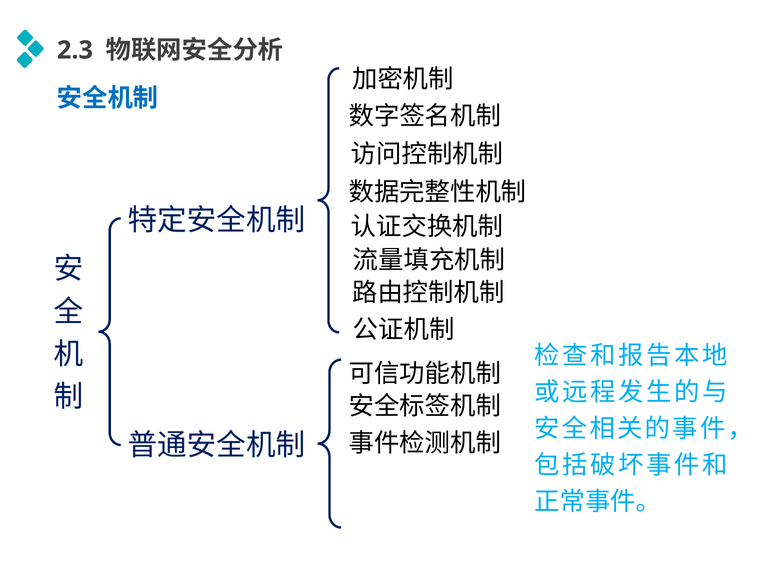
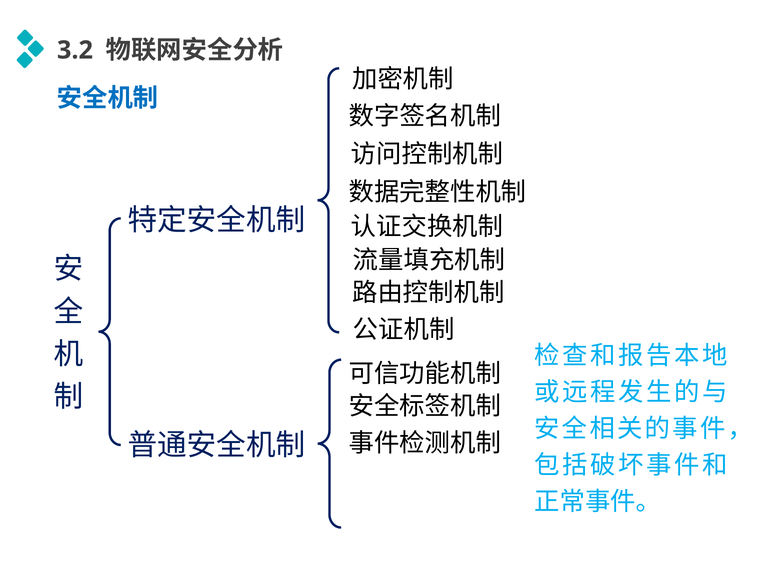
2.3: 2.3 -> 3.2
